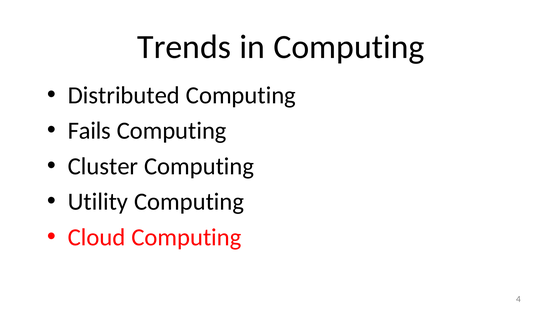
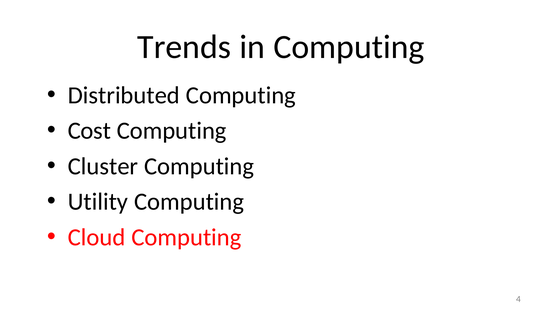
Fails: Fails -> Cost
